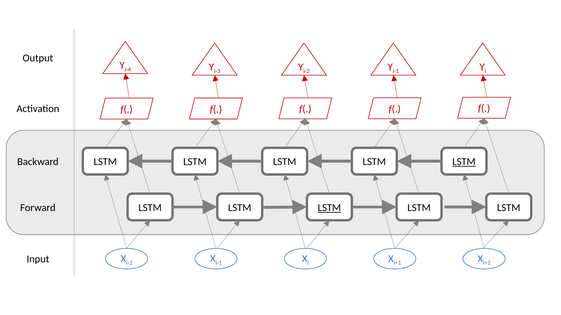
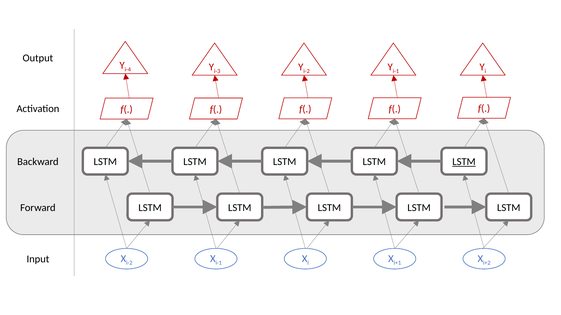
LSTM at (329, 208) underline: present -> none
